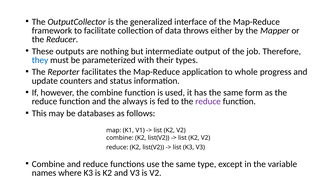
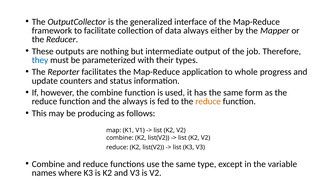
data throws: throws -> always
reduce at (208, 102) colour: purple -> orange
databases: databases -> producing
